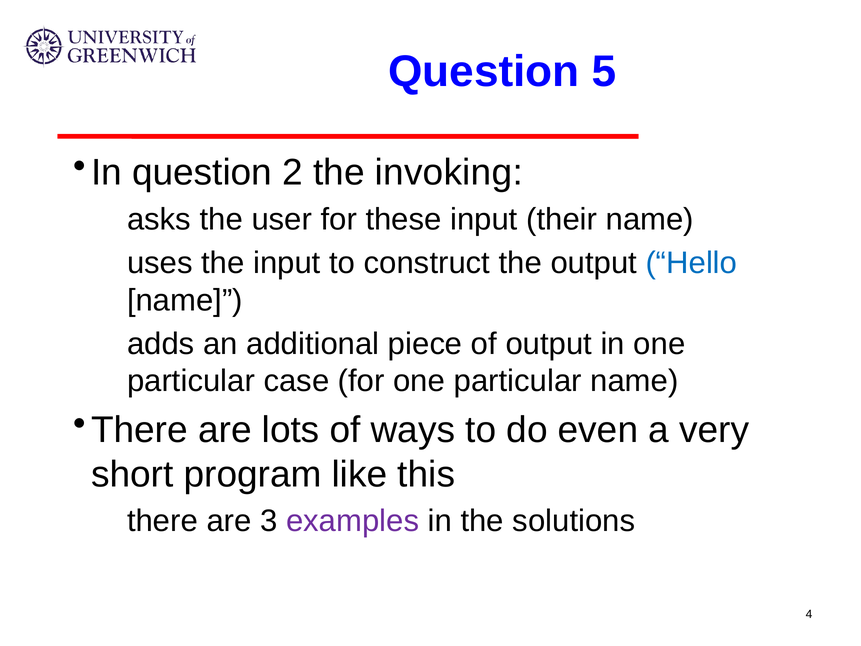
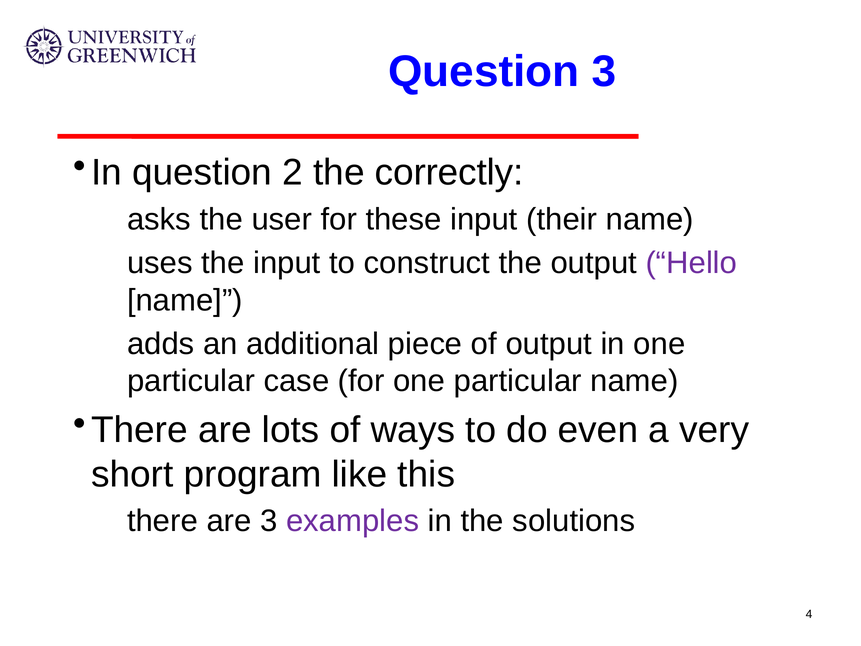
Question 5: 5 -> 3
invoking: invoking -> correctly
Hello colour: blue -> purple
